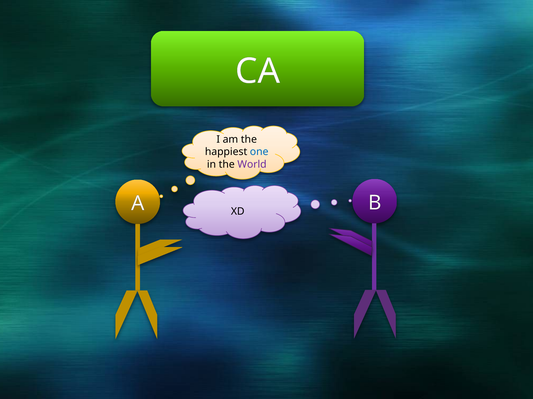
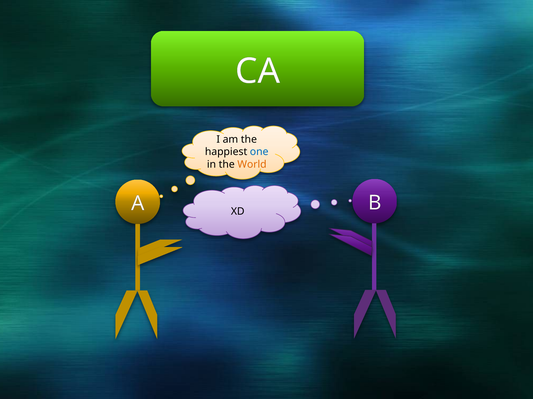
World colour: purple -> orange
